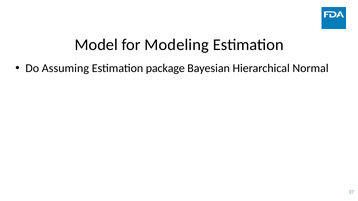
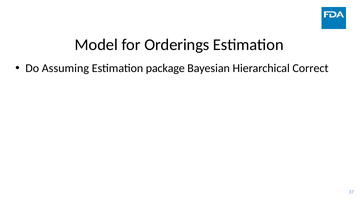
Modeling: Modeling -> Orderings
Normal: Normal -> Correct
